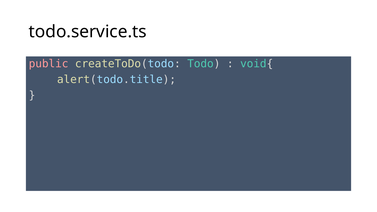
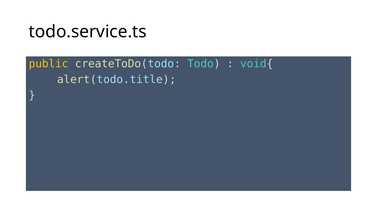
public colour: pink -> yellow
